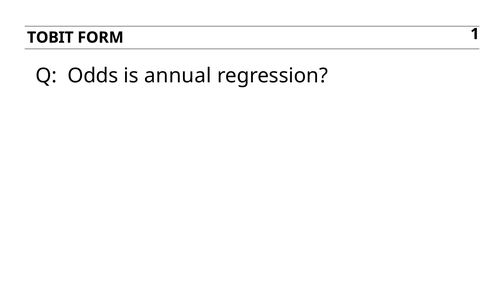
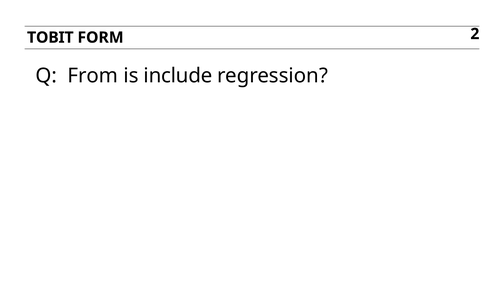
1: 1 -> 2
Odds: Odds -> From
annual: annual -> include
